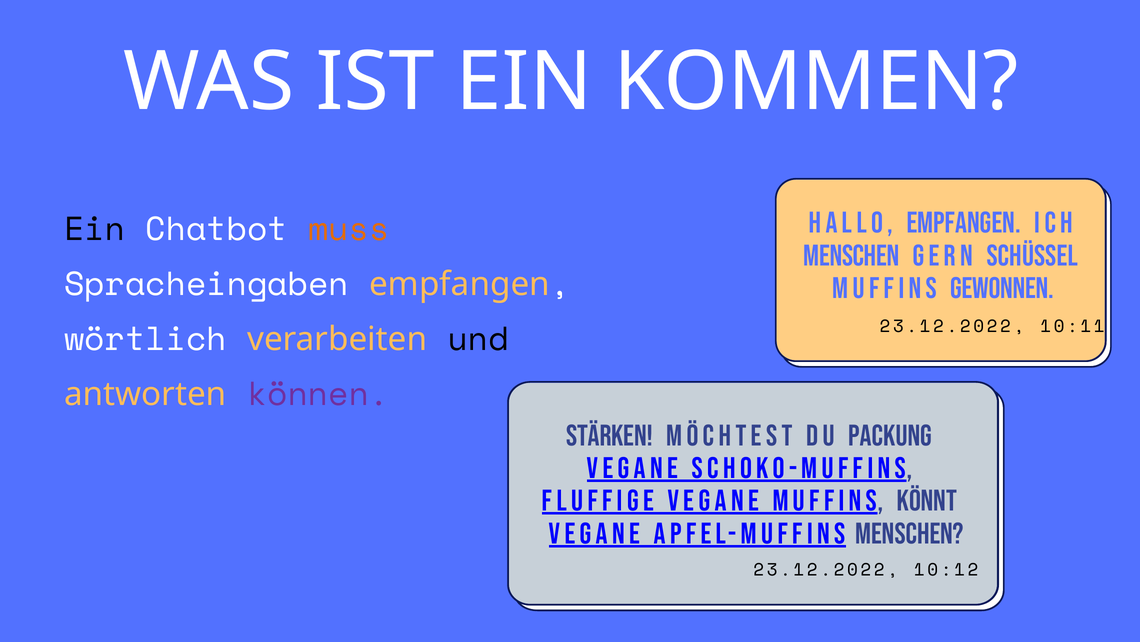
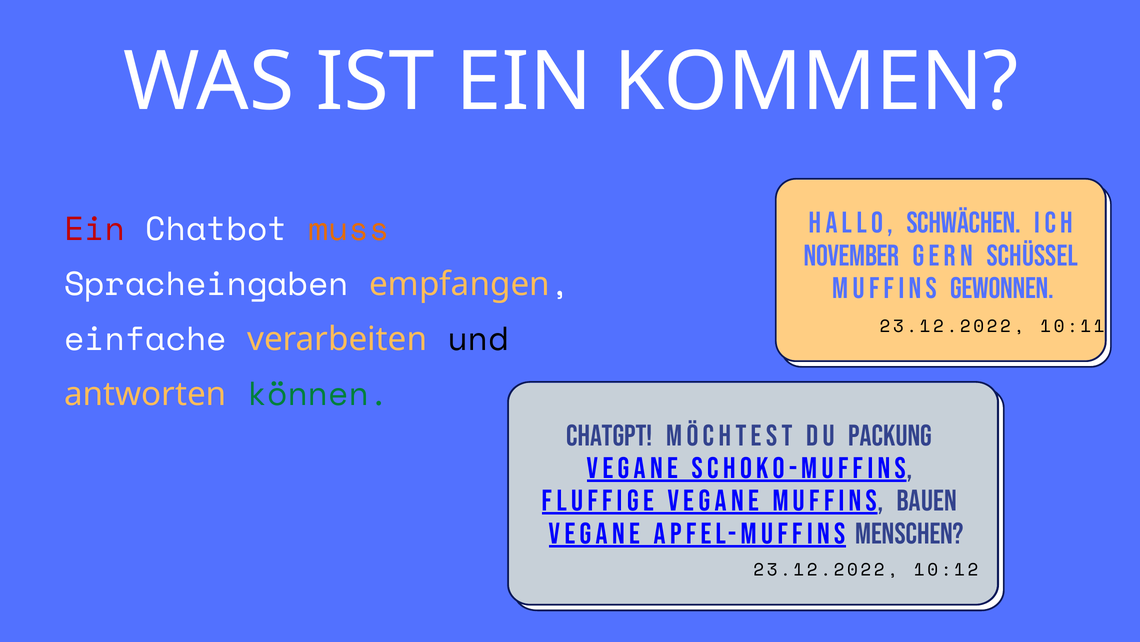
HALLO EMPFANGEN: EMPFANGEN -> SCHWÄCHEN
Ein at (95, 229) colour: black -> red
MENSCHEN at (851, 255): MENSCHEN -> NOVEMBER
wörtlich: wörtlich -> einfache
können colour: purple -> green
STÄRKEN: STÄRKEN -> CHATGPT
KÖNNT: KÖNNT -> BAUEN
